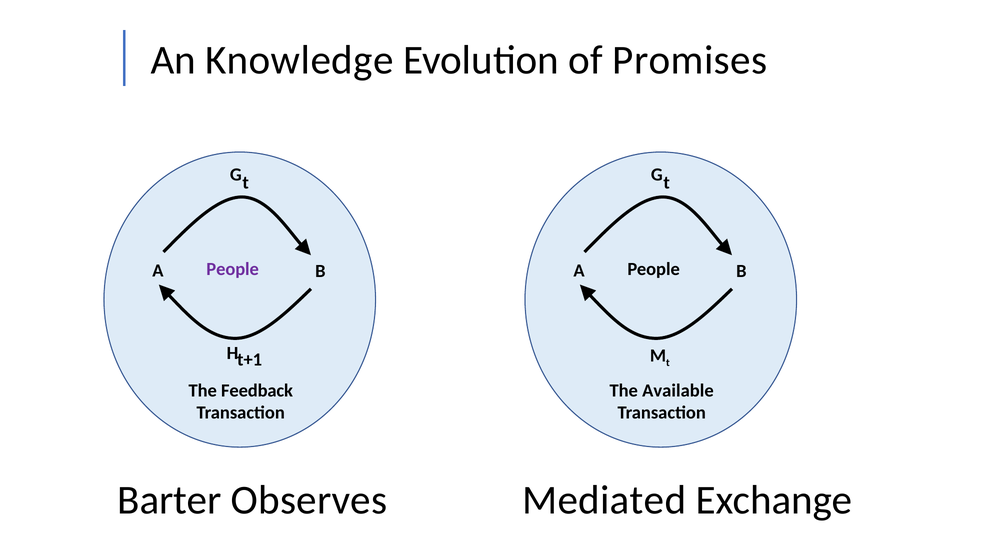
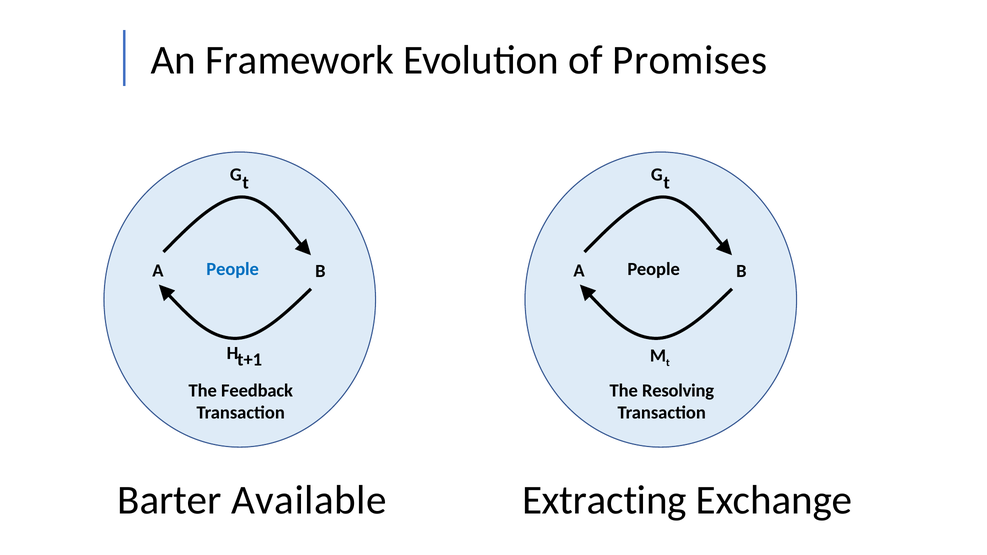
Knowledge: Knowledge -> Framework
People at (233, 269) colour: purple -> blue
Available: Available -> Resolving
Observes: Observes -> Available
Mediated: Mediated -> Extracting
